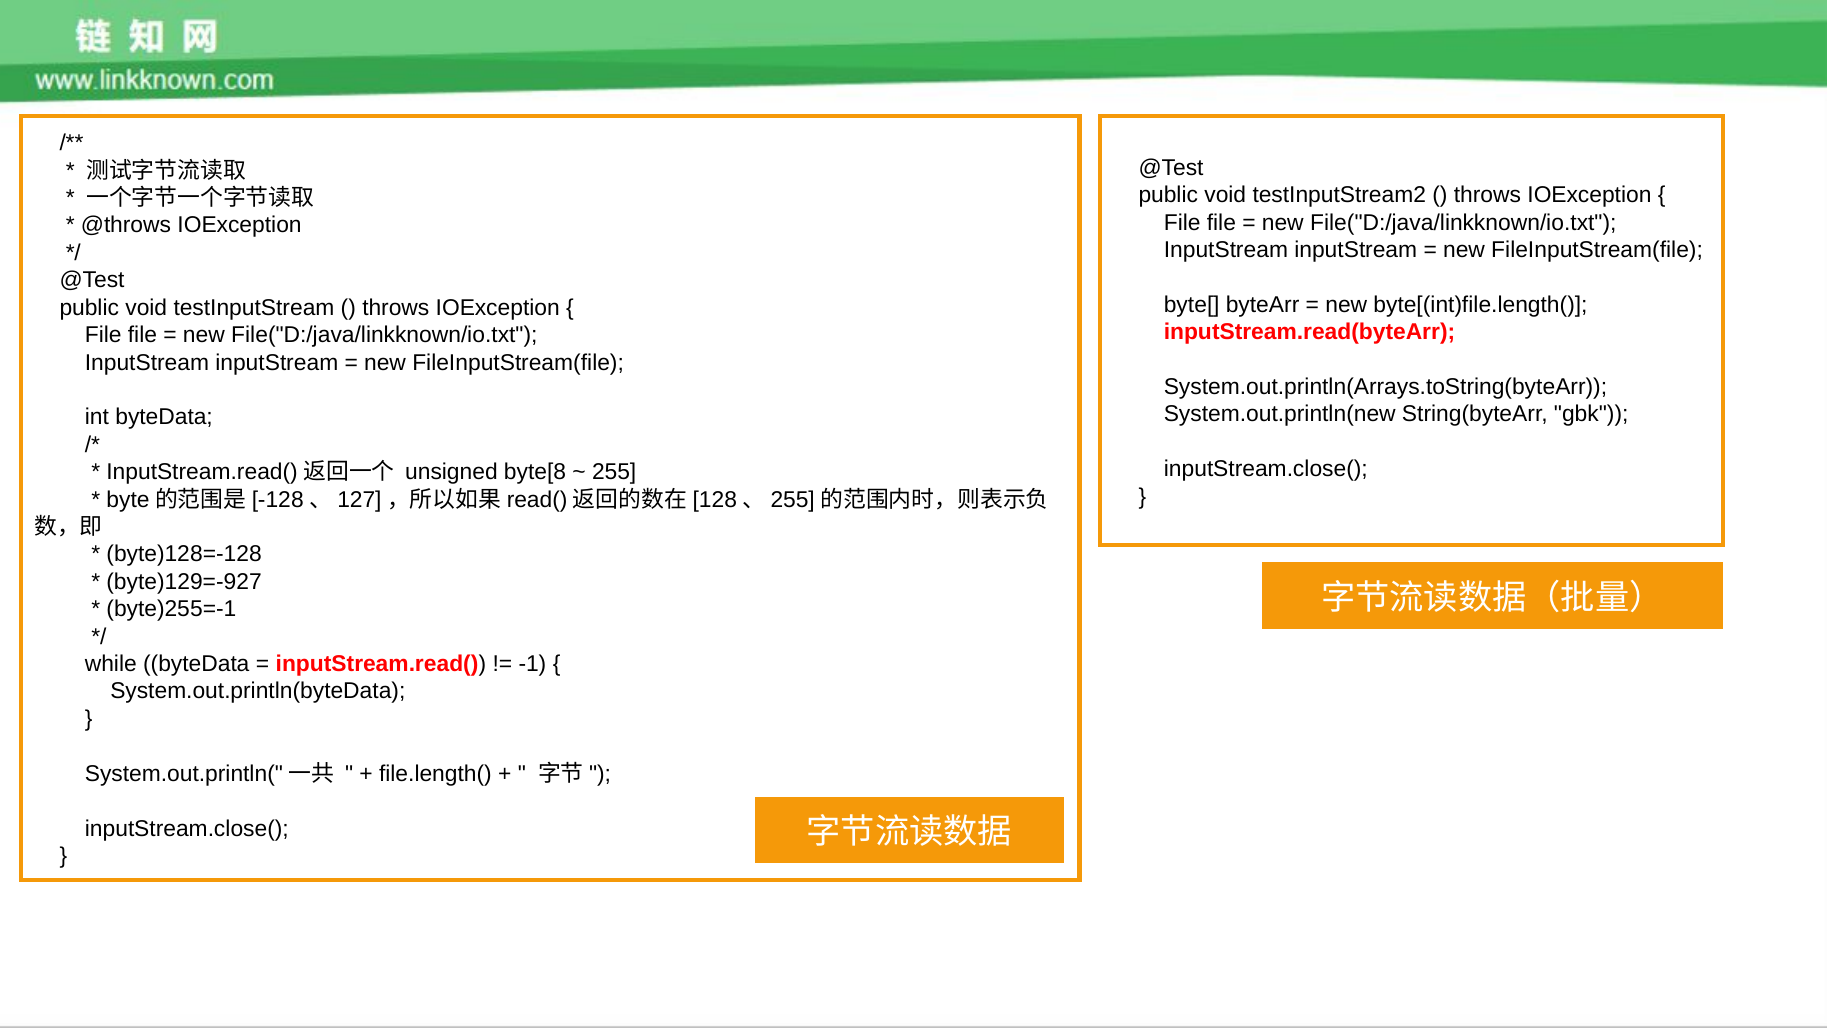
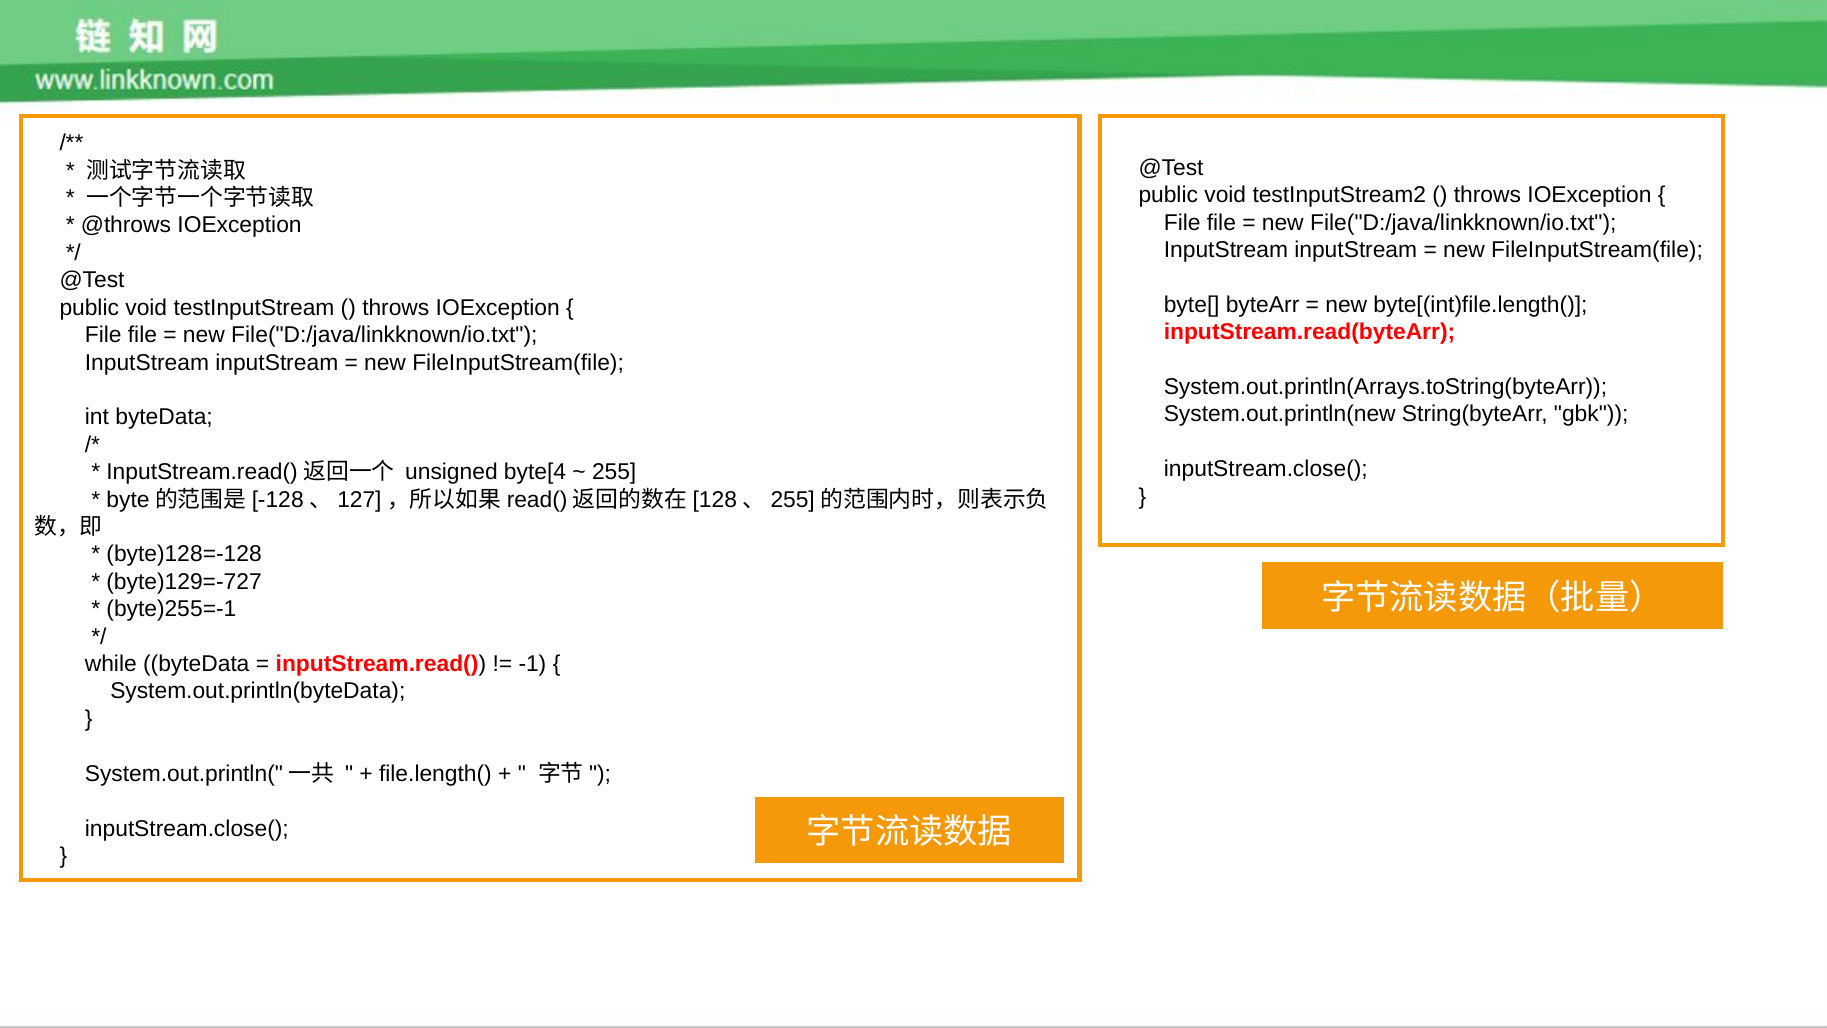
byte[8: byte[8 -> byte[4
byte)129=-927: byte)129=-927 -> byte)129=-727
